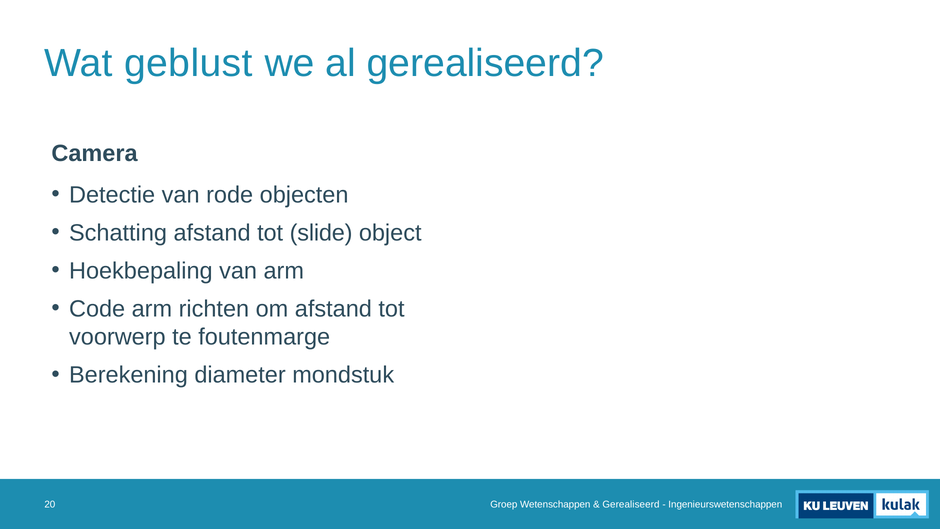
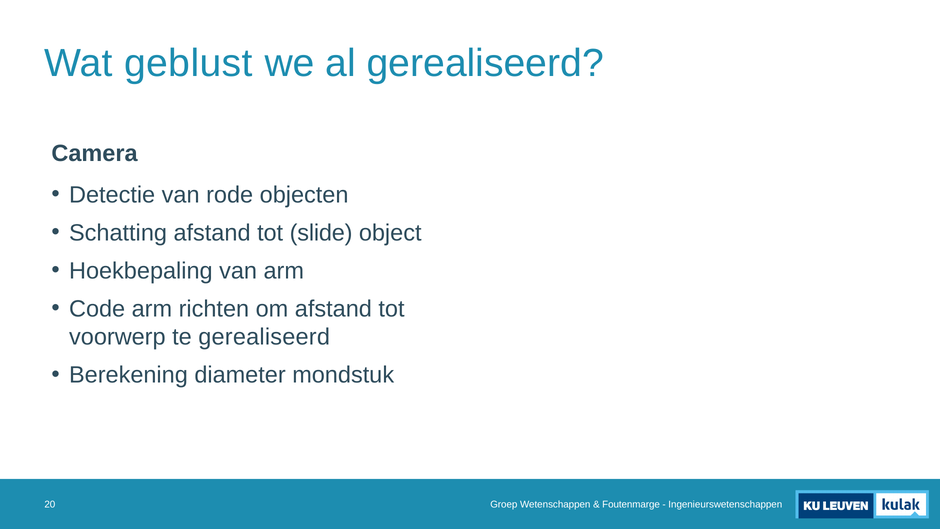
te foutenmarge: foutenmarge -> gerealiseerd
Gerealiseerd at (631, 504): Gerealiseerd -> Foutenmarge
